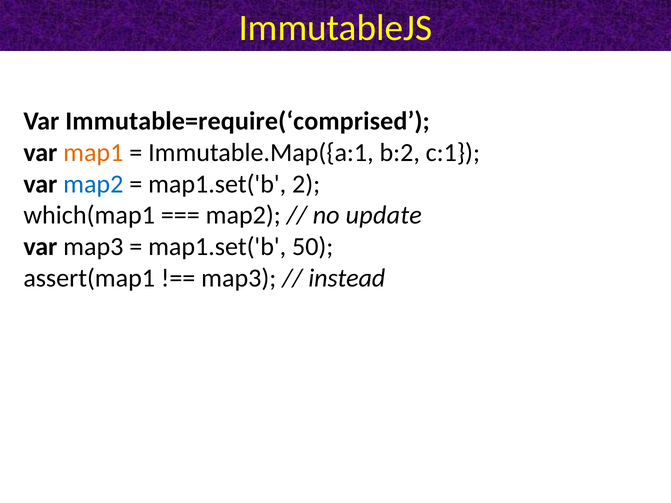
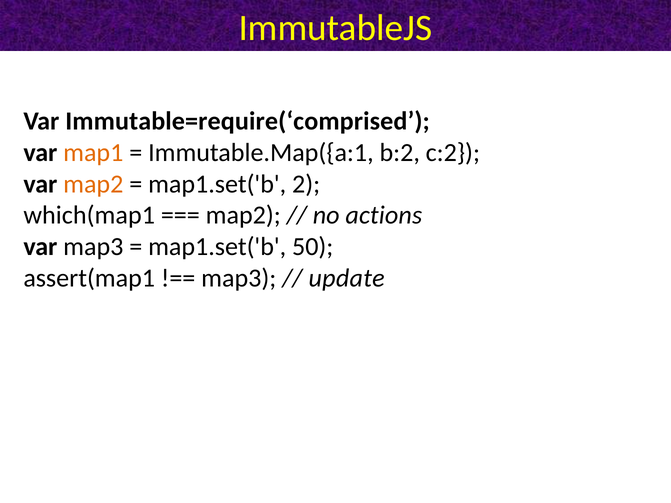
c:1: c:1 -> c:2
map2 at (93, 184) colour: blue -> orange
update: update -> actions
instead: instead -> update
